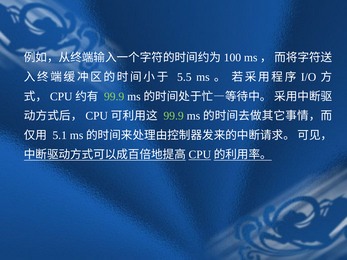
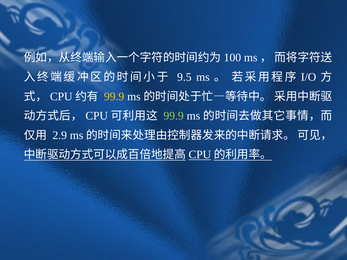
5.5: 5.5 -> 9.5
99.9 at (114, 97) colour: light green -> yellow
5.1: 5.1 -> 2.9
